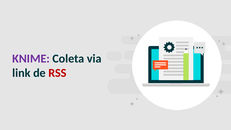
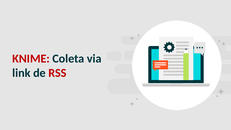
KNIME colour: purple -> red
